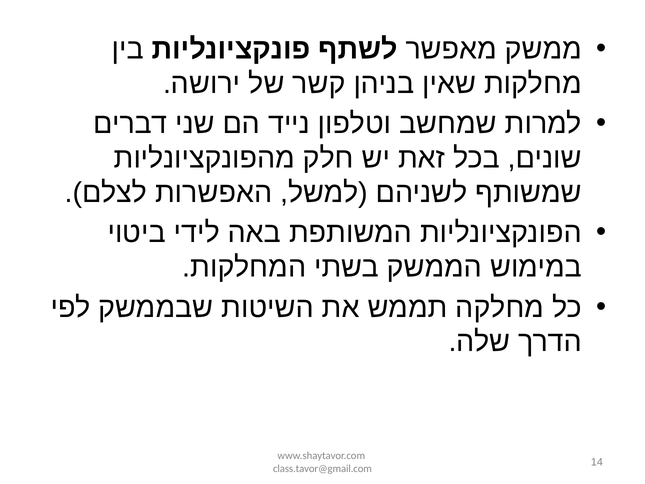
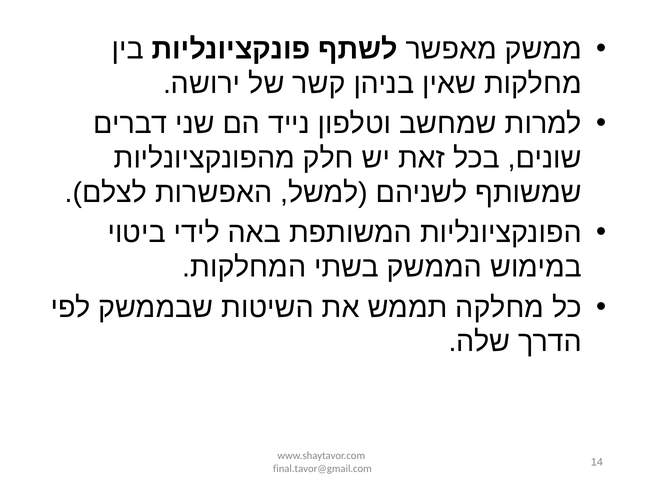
class.tavor@gmail.com: class.tavor@gmail.com -> final.tavor@gmail.com
